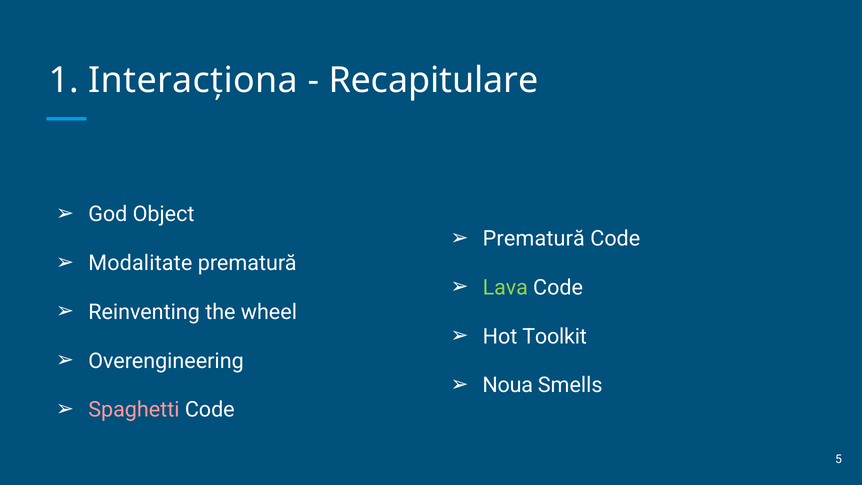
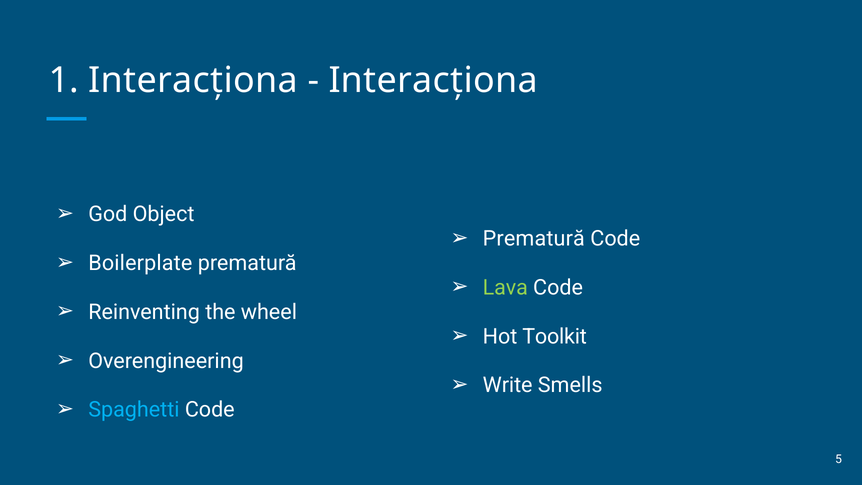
Recapitulare at (433, 80): Recapitulare -> Interacționa
Modalitate: Modalitate -> Boilerplate
Noua: Noua -> Write
Spaghetti colour: pink -> light blue
